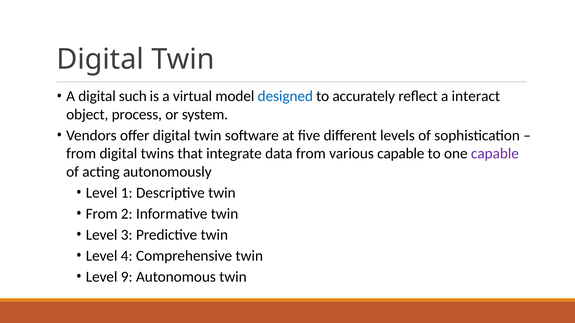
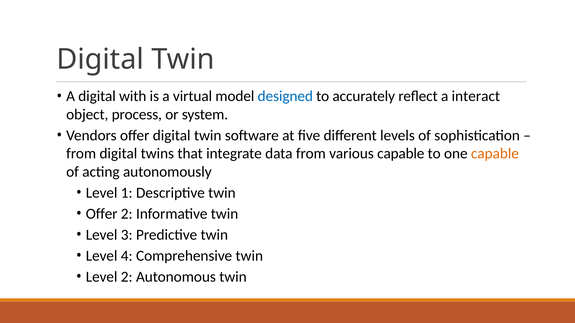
such: such -> with
capable at (495, 154) colour: purple -> orange
From at (102, 214): From -> Offer
Level 9: 9 -> 2
